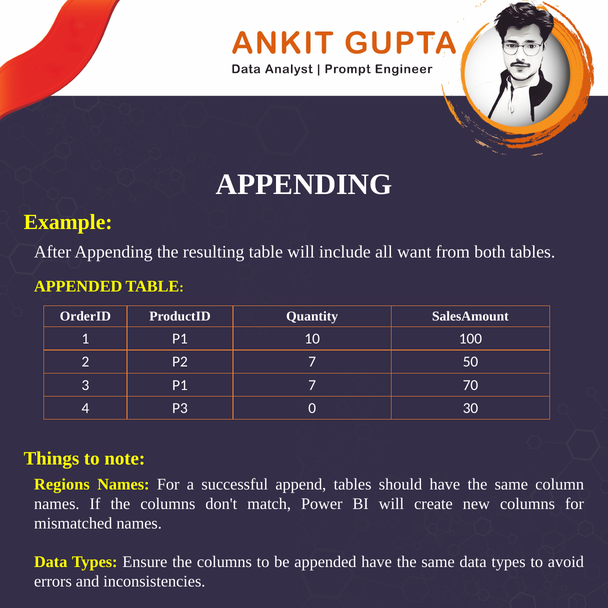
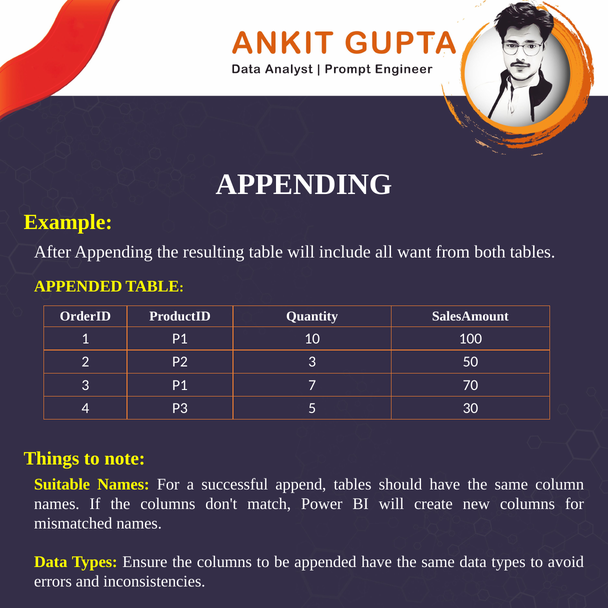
P2 7: 7 -> 3
0: 0 -> 5
Regions: Regions -> Suitable
